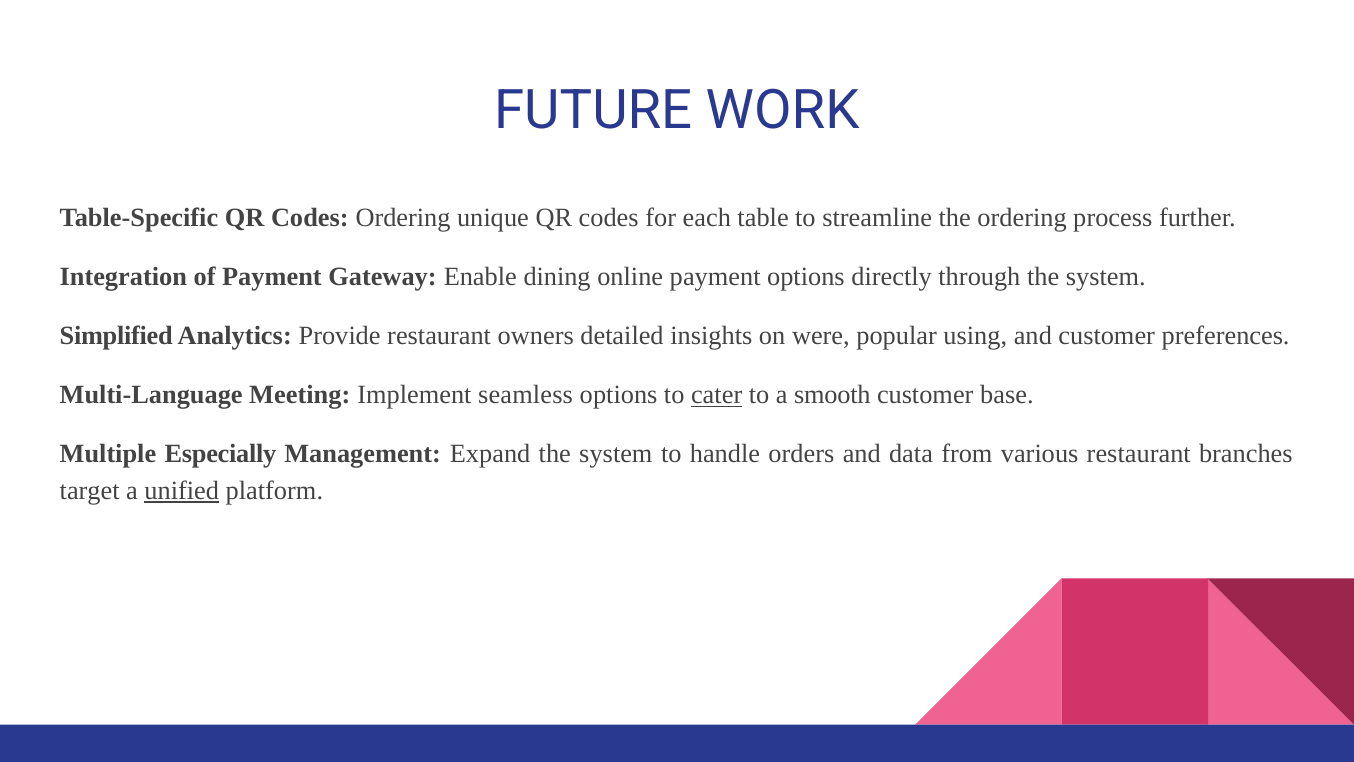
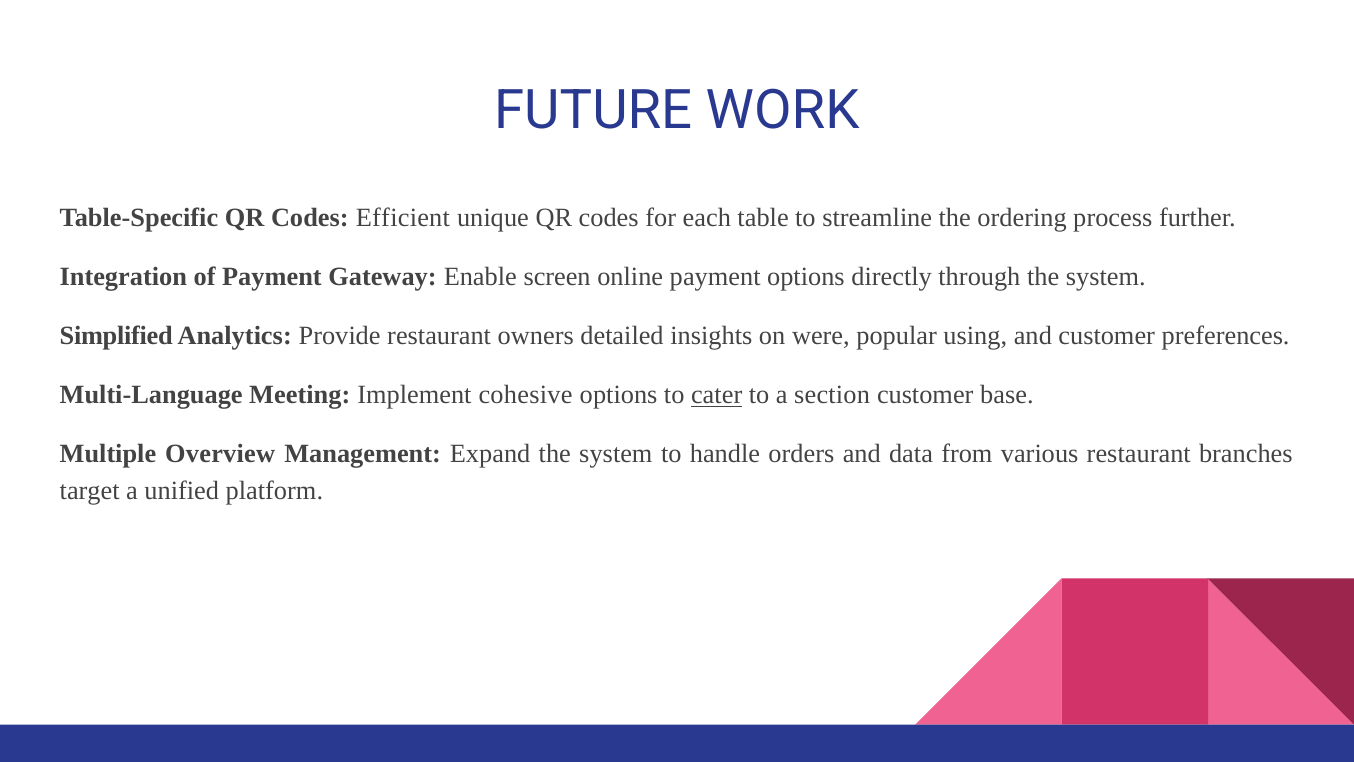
Codes Ordering: Ordering -> Efficient
dining: dining -> screen
seamless: seamless -> cohesive
smooth: smooth -> section
Especially: Especially -> Overview
unified underline: present -> none
